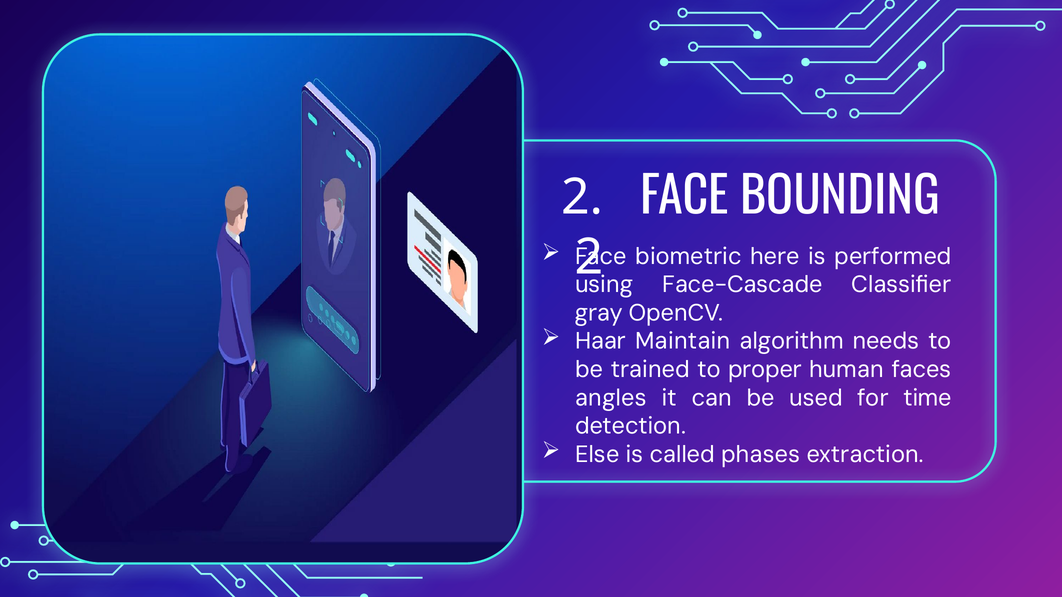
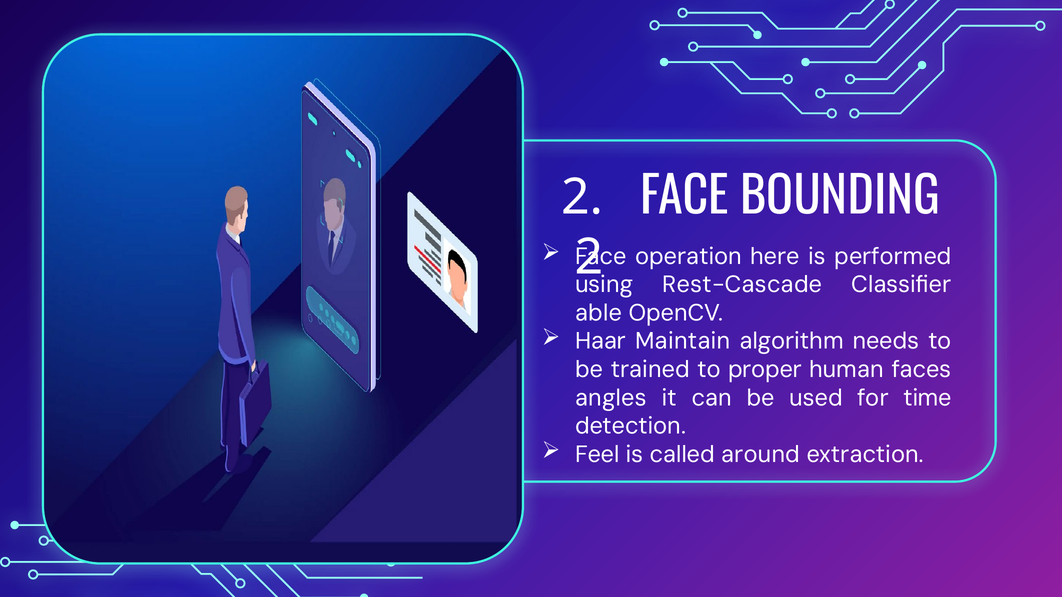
biometric: biometric -> operation
Face-Cascade: Face-Cascade -> Rest-Cascade
gray: gray -> able
Else: Else -> Feel
phases: phases -> around
